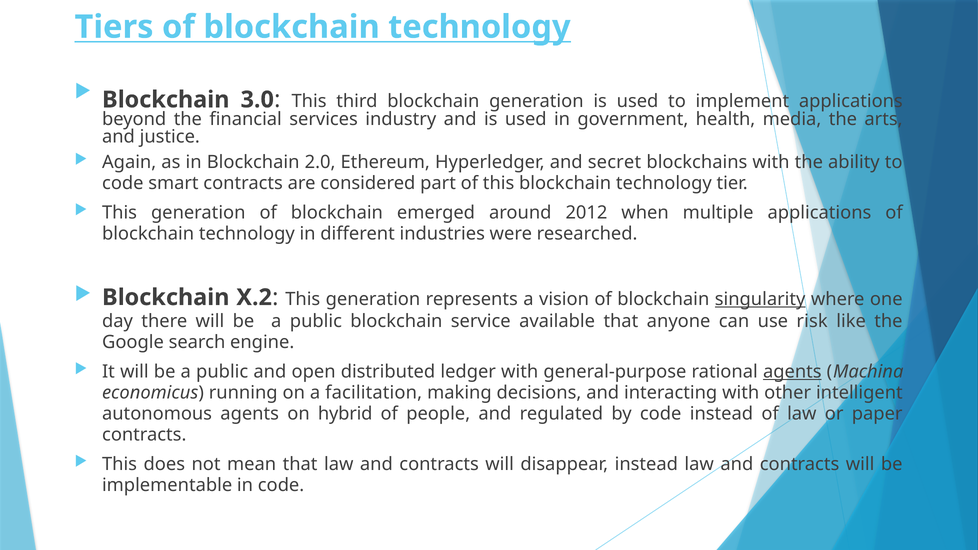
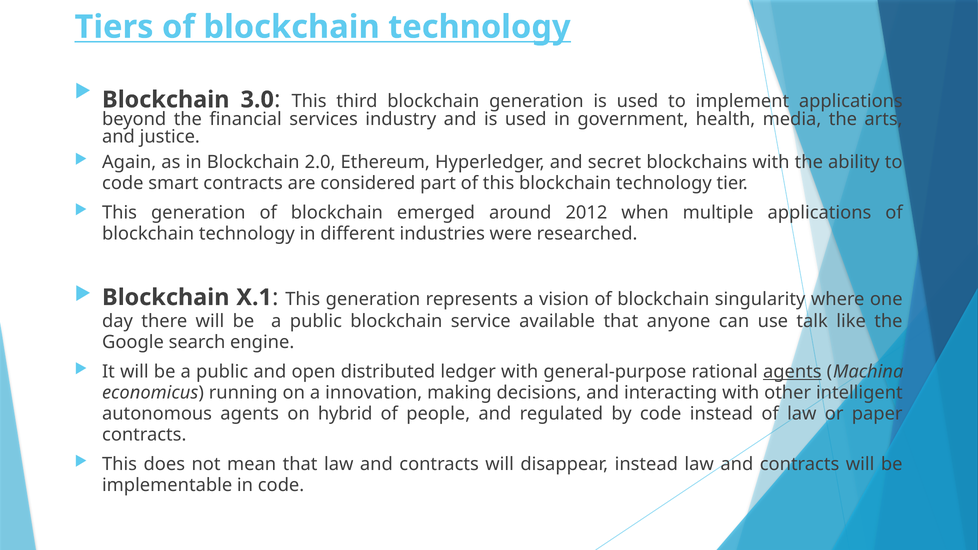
X.2: X.2 -> X.1
singularity underline: present -> none
risk: risk -> talk
facilitation: facilitation -> innovation
